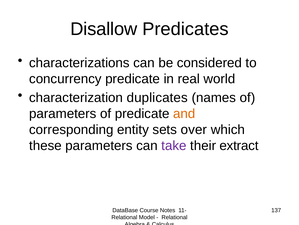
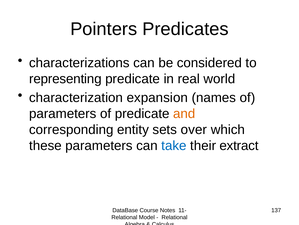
Disallow: Disallow -> Pointers
concurrency: concurrency -> representing
duplicates: duplicates -> expansion
take colour: purple -> blue
